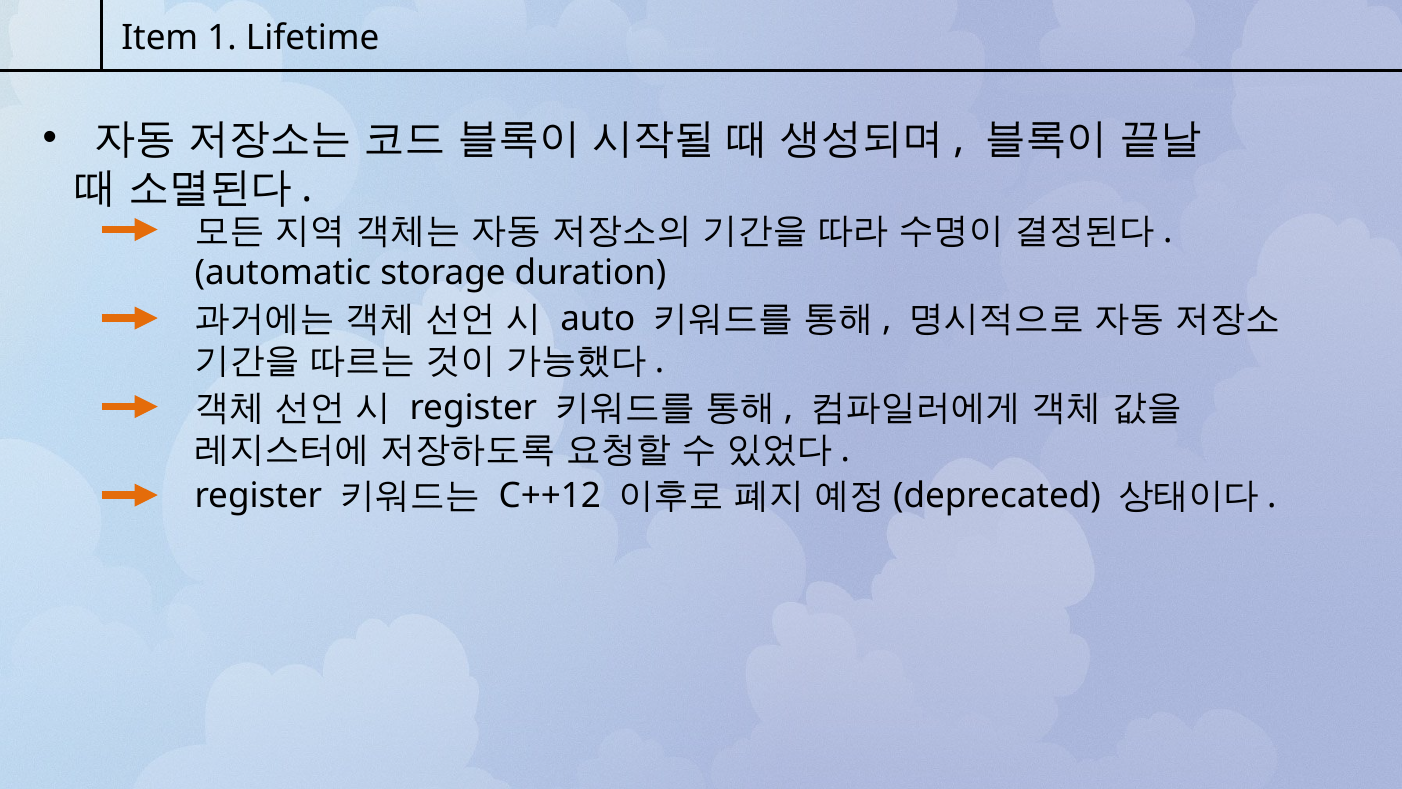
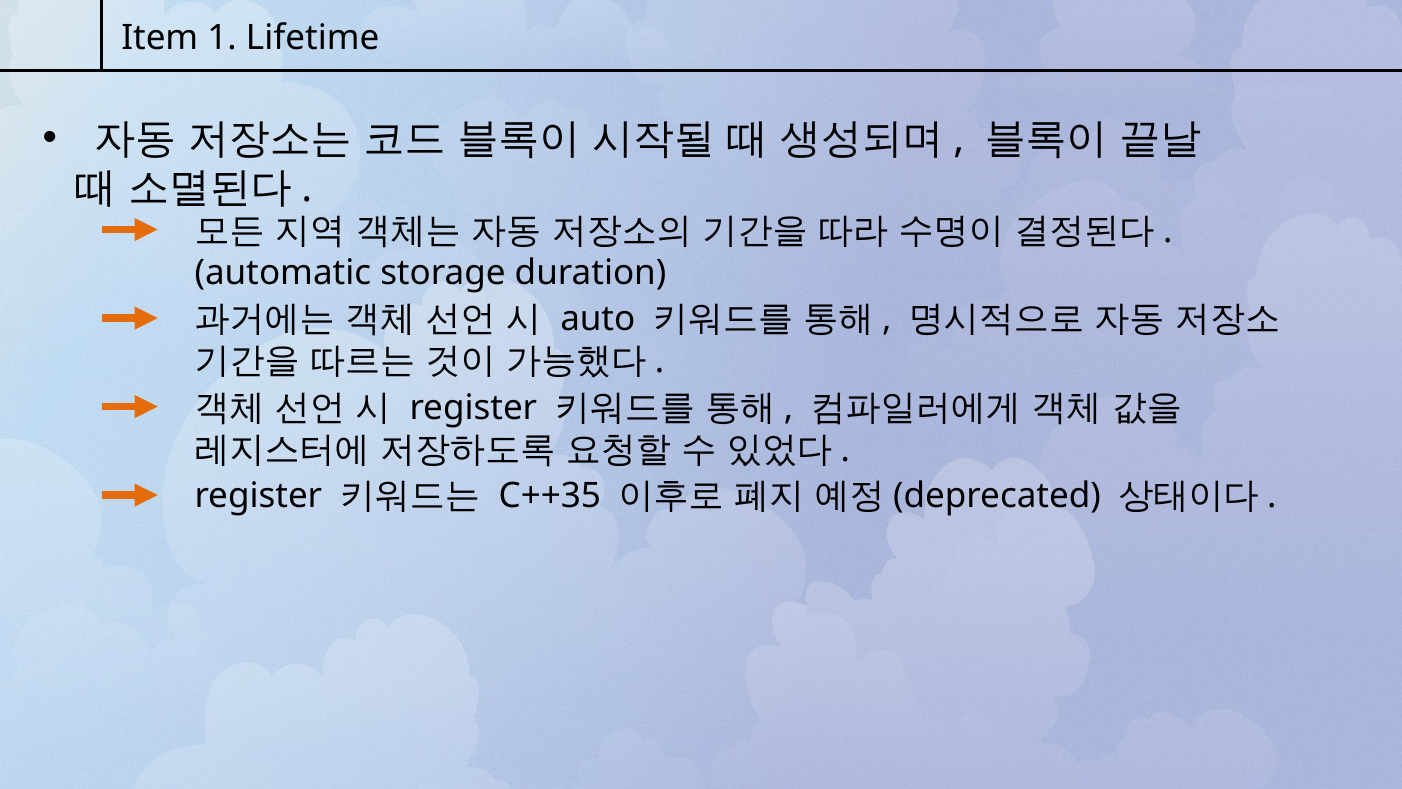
C++12: C++12 -> C++35
